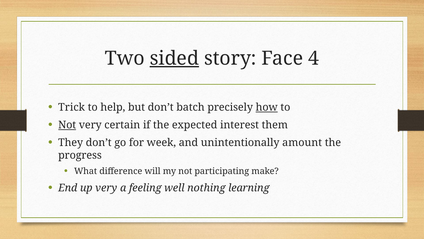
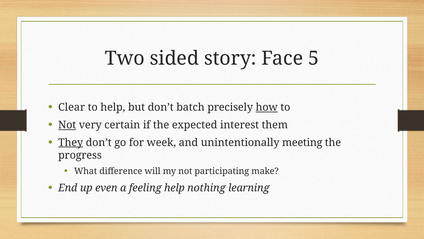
sided underline: present -> none
4: 4 -> 5
Trick: Trick -> Clear
They underline: none -> present
amount: amount -> meeting
up very: very -> even
feeling well: well -> help
